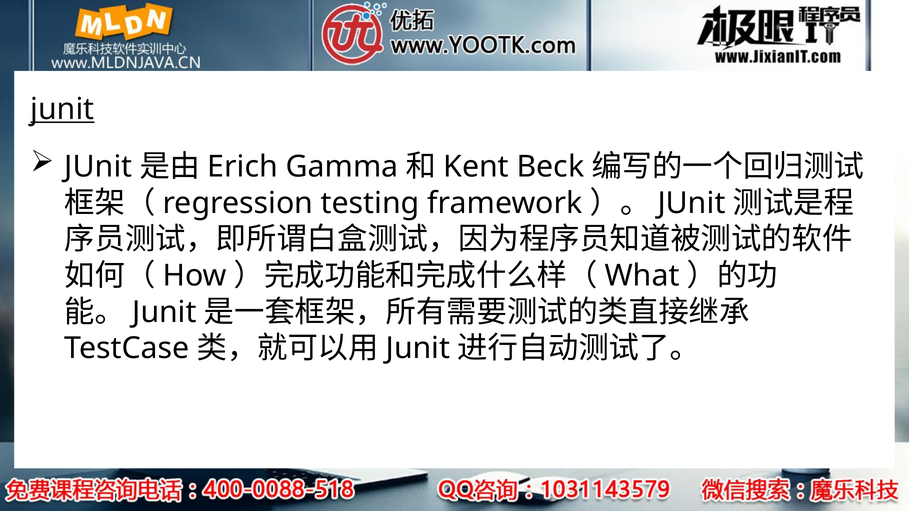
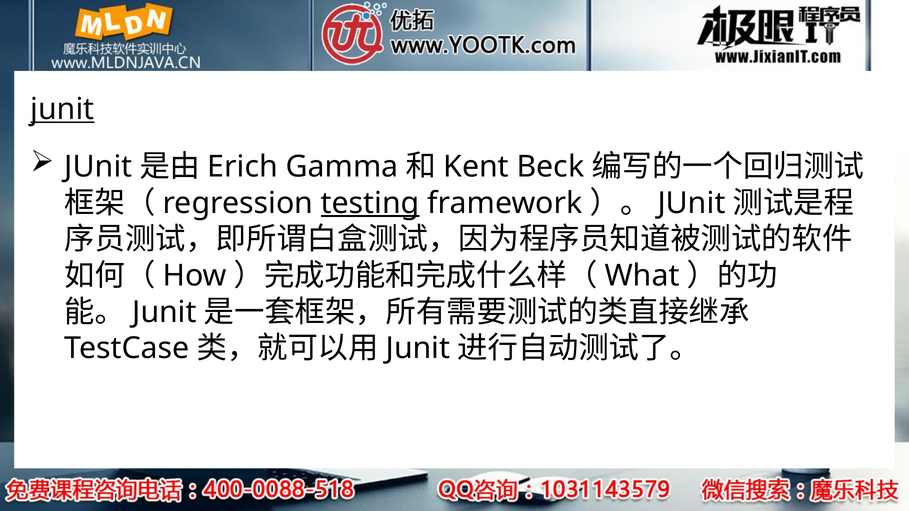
testing underline: none -> present
